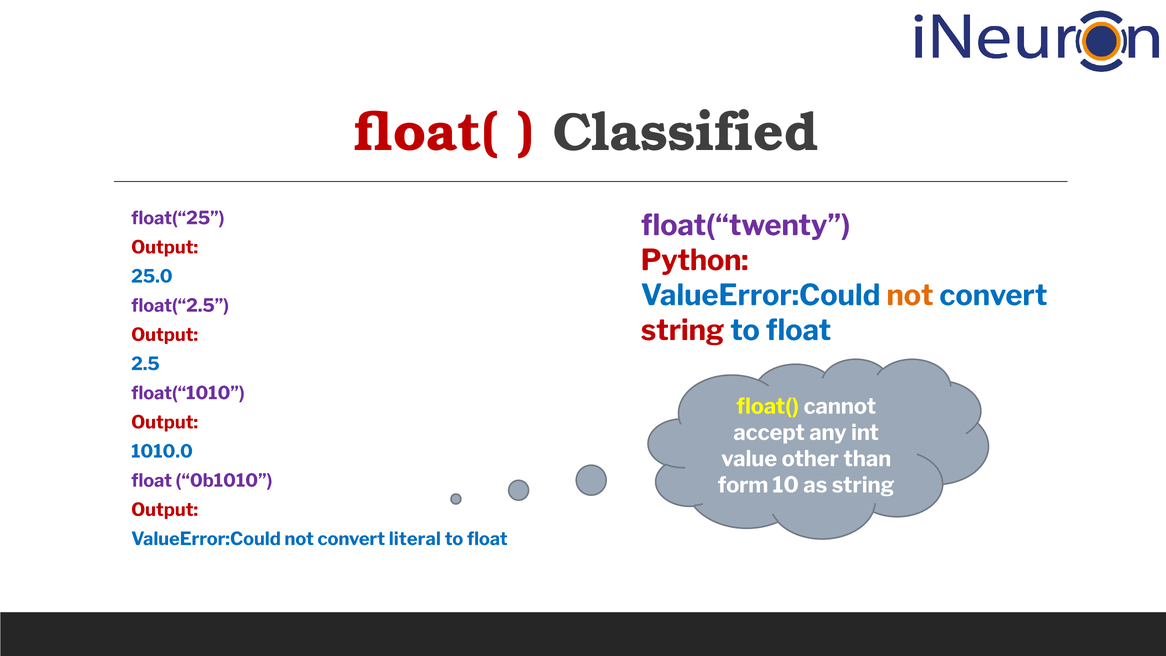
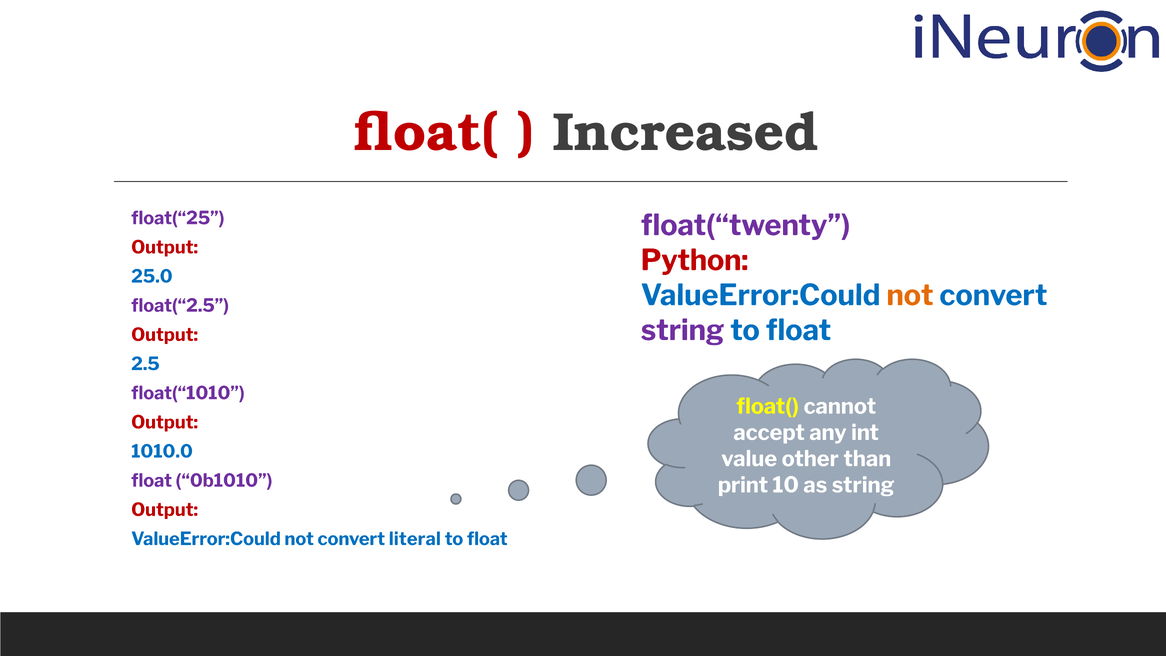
Classified: Classified -> Increased
string at (683, 330) colour: red -> purple
form: form -> print
